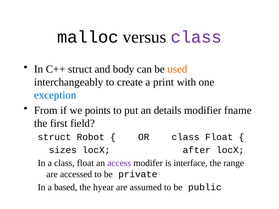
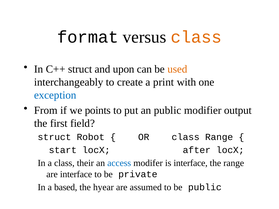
malloc: malloc -> format
class at (196, 37) colour: purple -> orange
body: body -> upon
an details: details -> public
fname: fname -> output
OR class Float: Float -> Range
sizes: sizes -> start
a class float: float -> their
access colour: purple -> blue
are accessed: accessed -> interface
